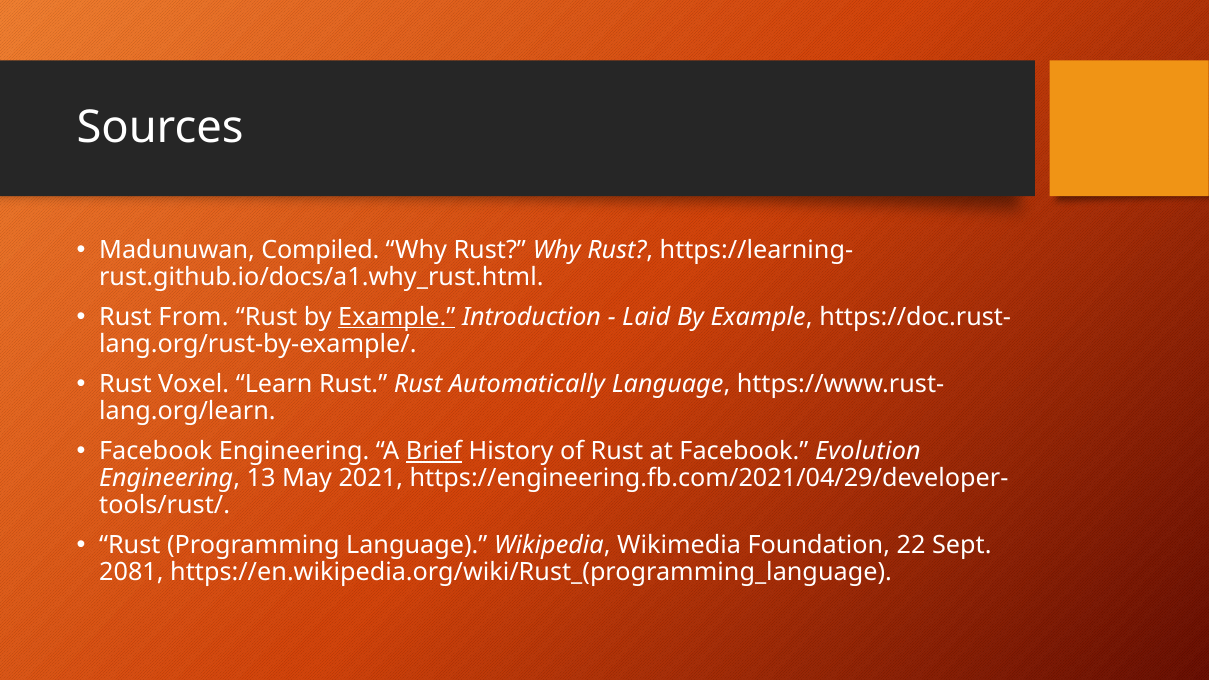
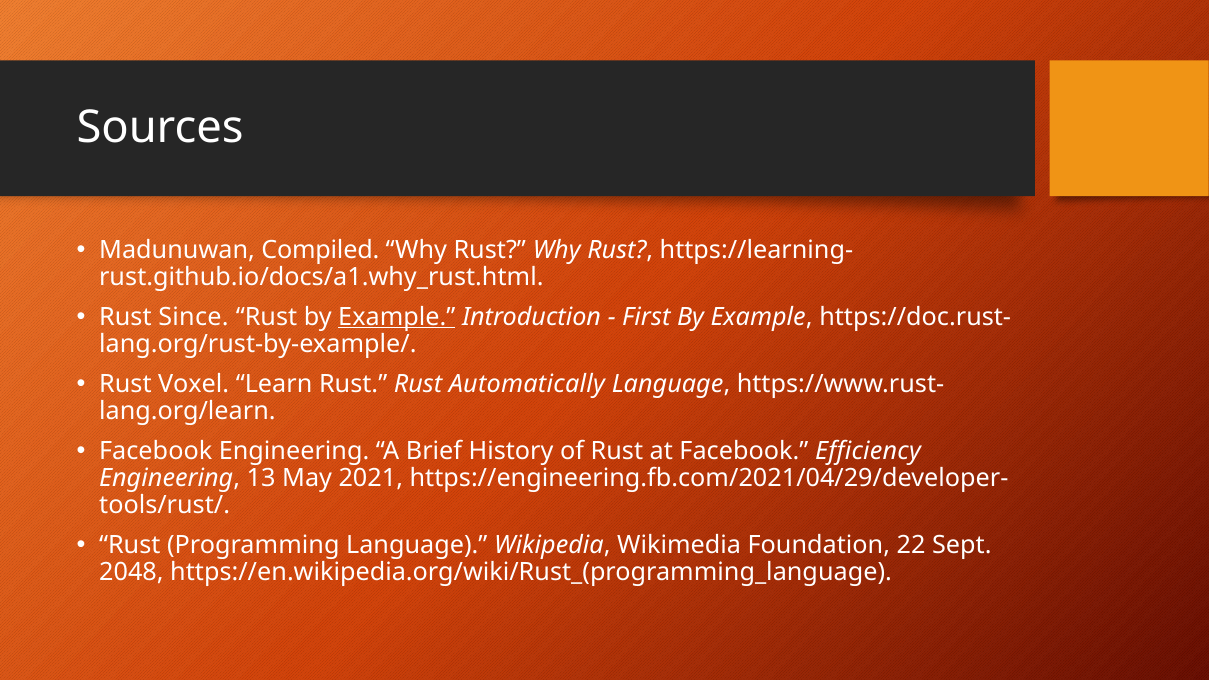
From: From -> Since
Laid: Laid -> First
Brief underline: present -> none
Evolution: Evolution -> Efficiency
2081: 2081 -> 2048
